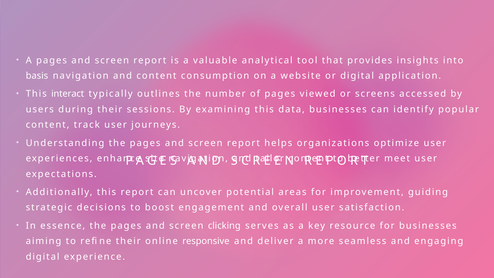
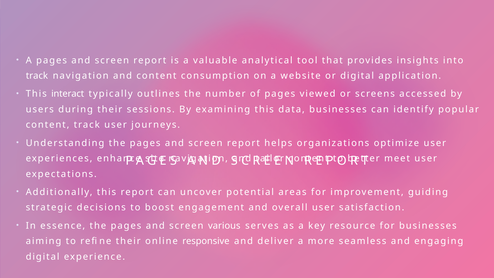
basis at (37, 76): basis -> track
clicking: clicking -> various
